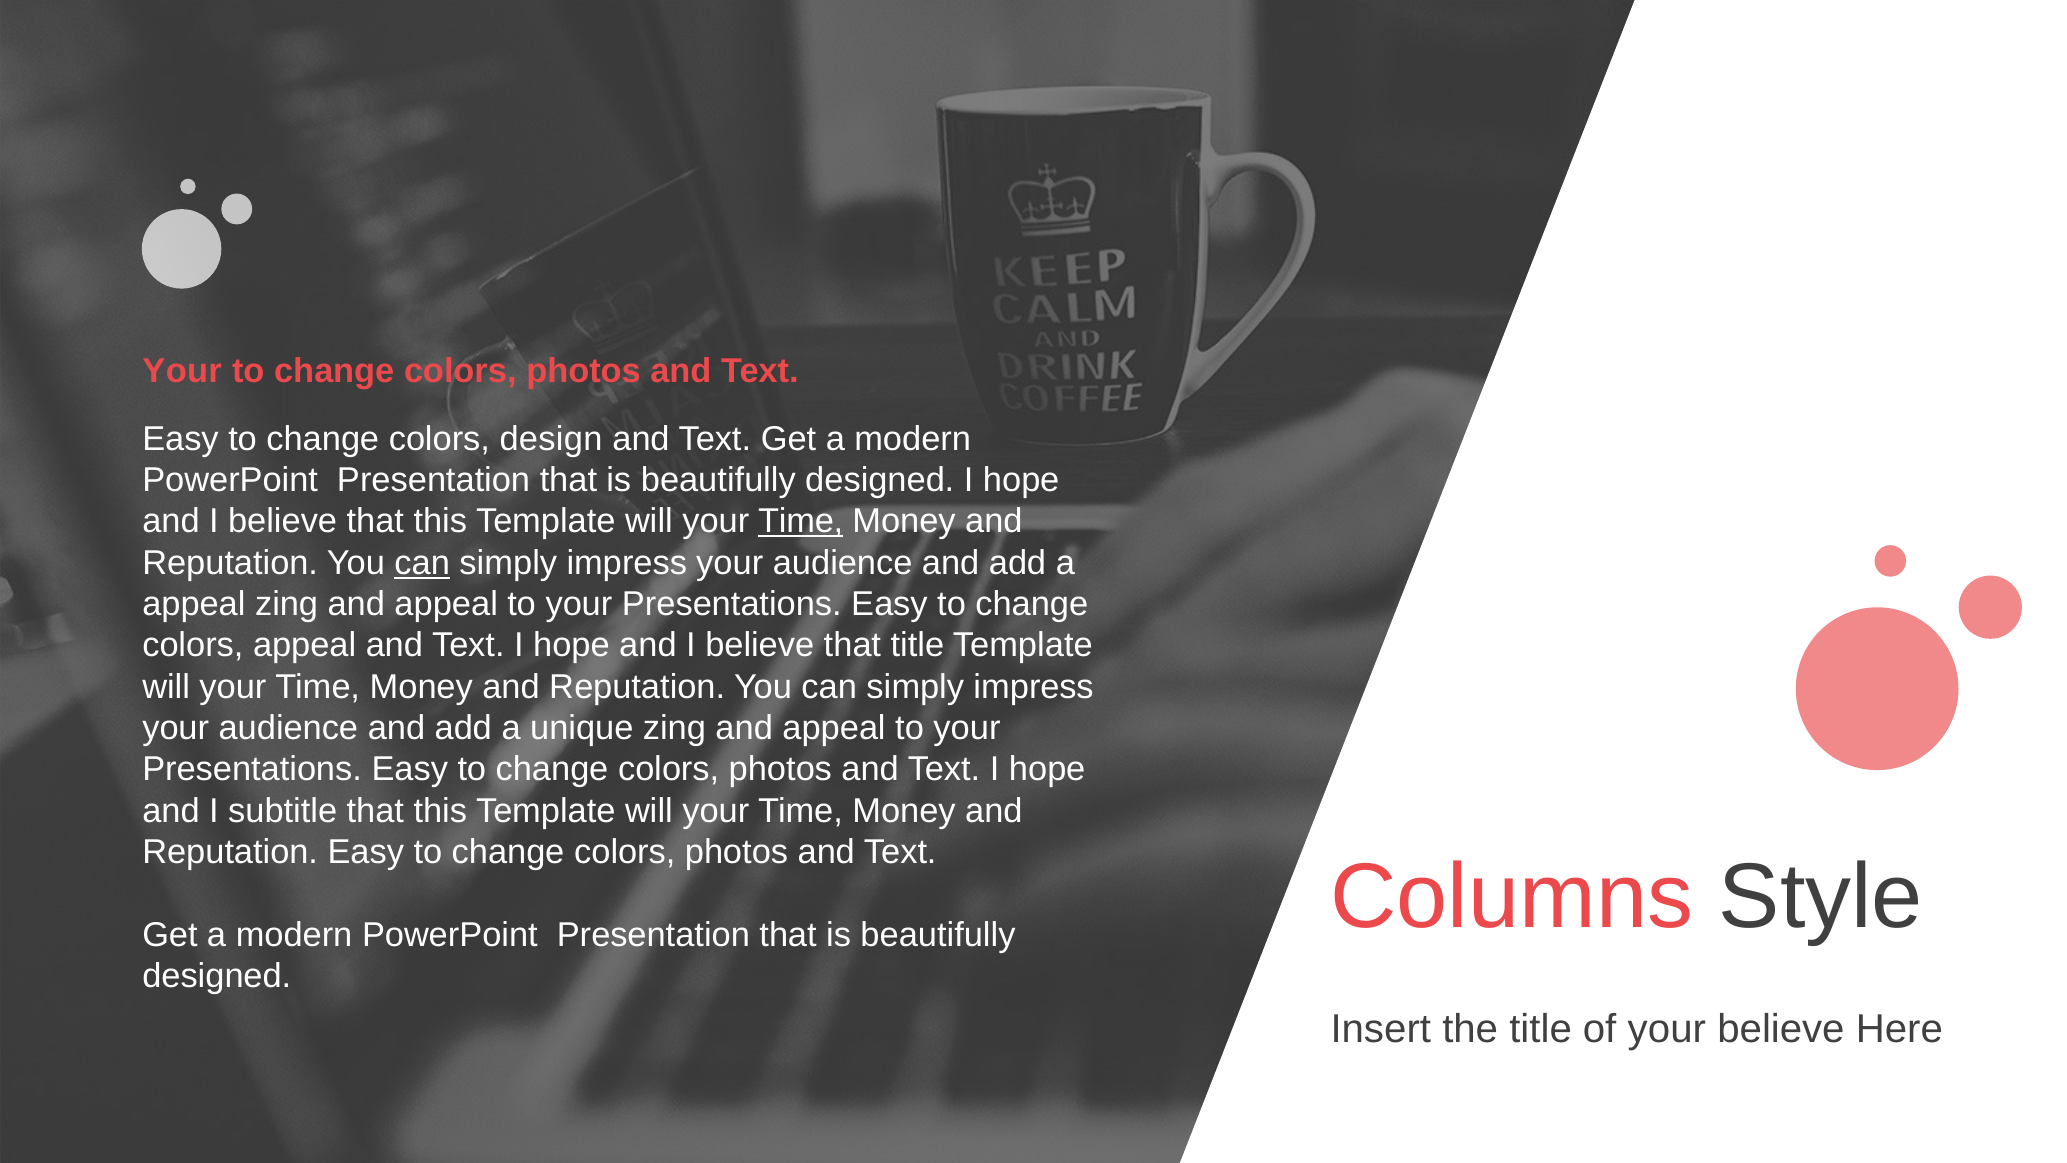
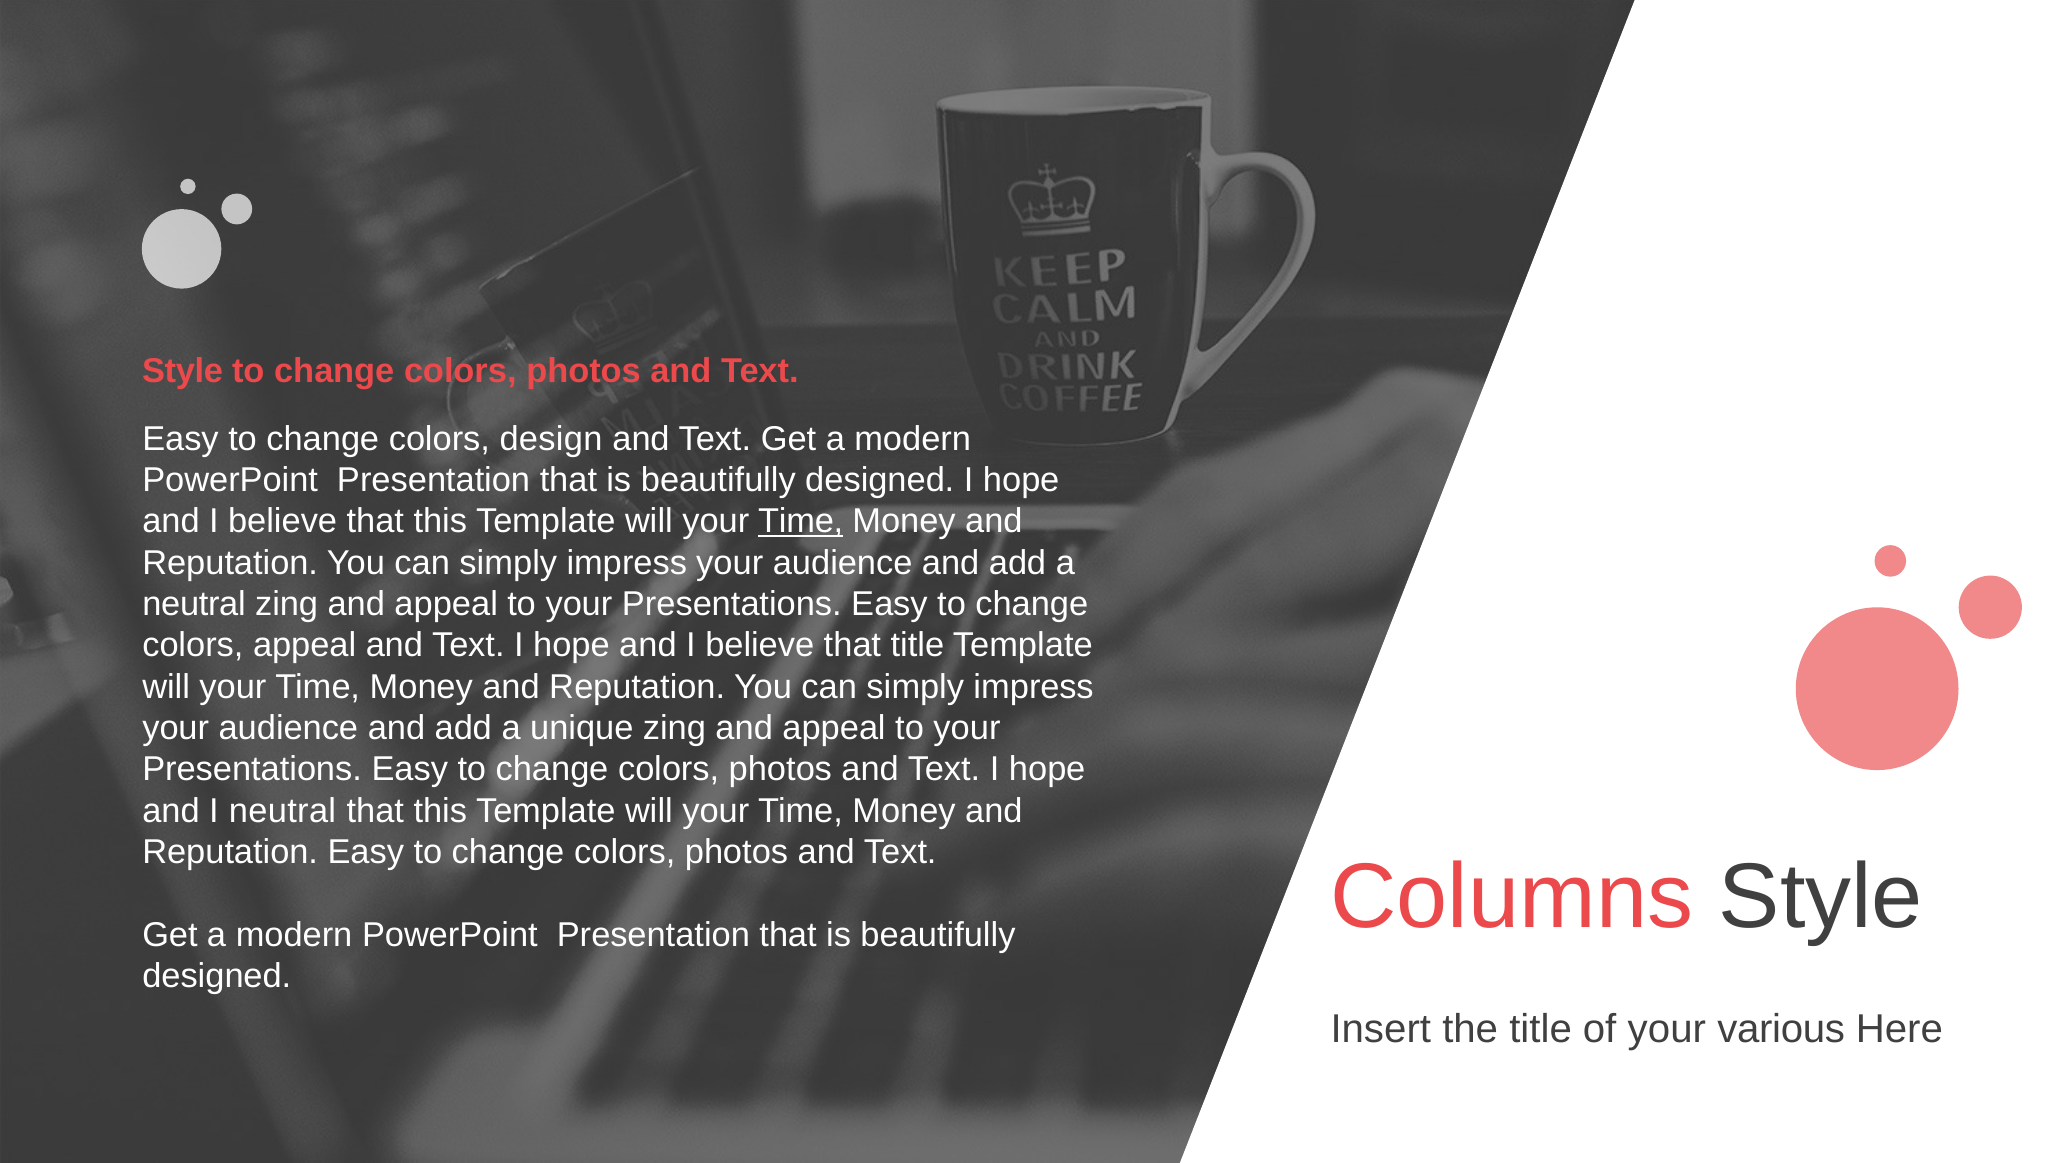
Your at (182, 371): Your -> Style
can at (422, 563) underline: present -> none
appeal at (194, 604): appeal -> neutral
I subtitle: subtitle -> neutral
your believe: believe -> various
